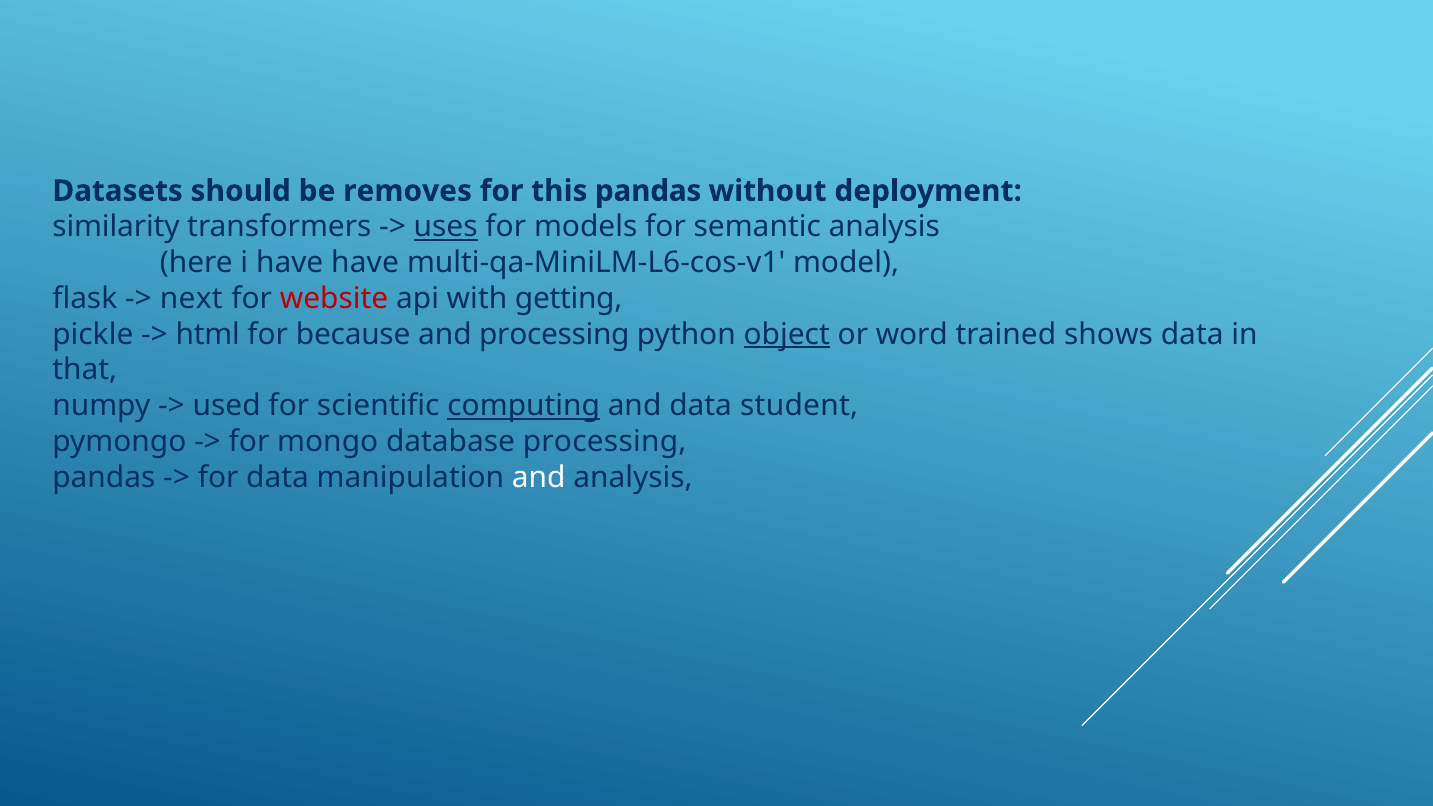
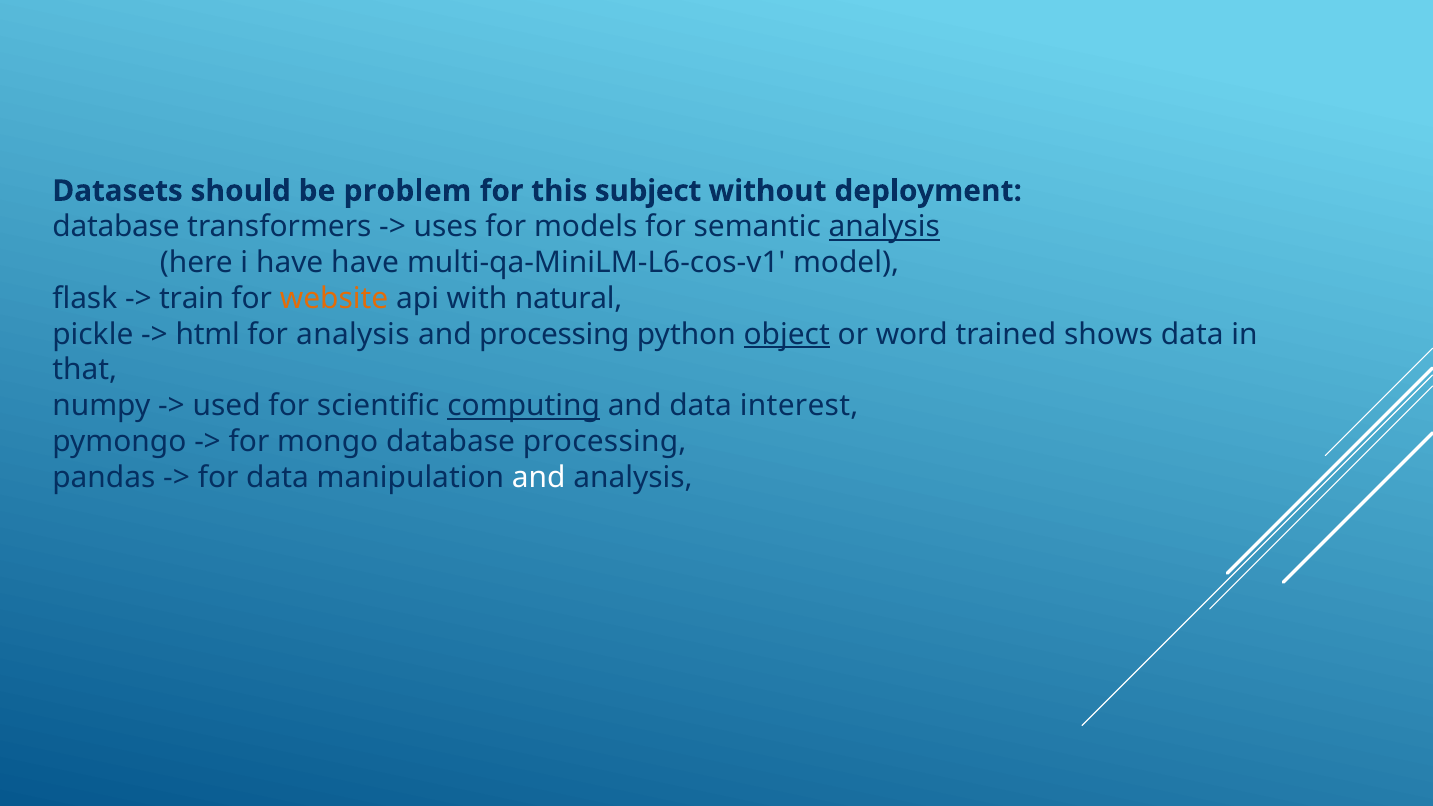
removes: removes -> problem
this pandas: pandas -> subject
similarity at (116, 227): similarity -> database
uses underline: present -> none
analysis at (884, 227) underline: none -> present
next: next -> train
website colour: red -> orange
getting: getting -> natural
for because: because -> analysis
student: student -> interest
